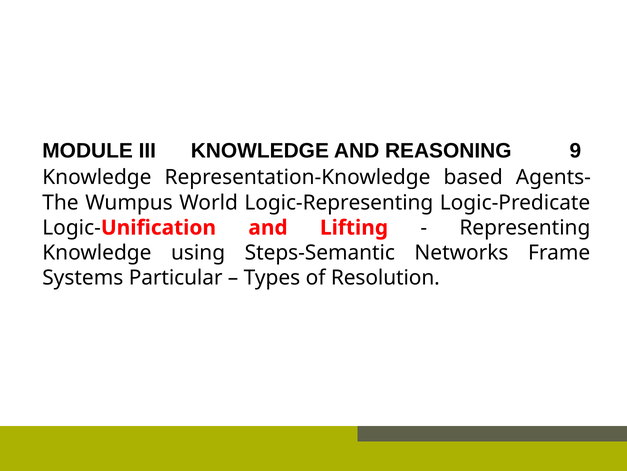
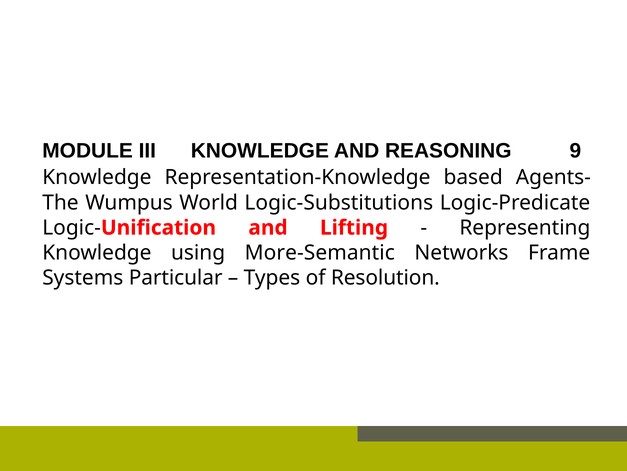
Logic-Representing: Logic-Representing -> Logic-Substitutions
Steps-Semantic: Steps-Semantic -> More-Semantic
